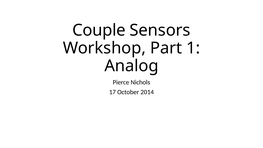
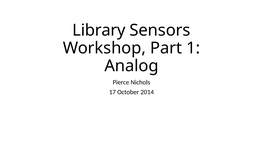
Couple: Couple -> Library
